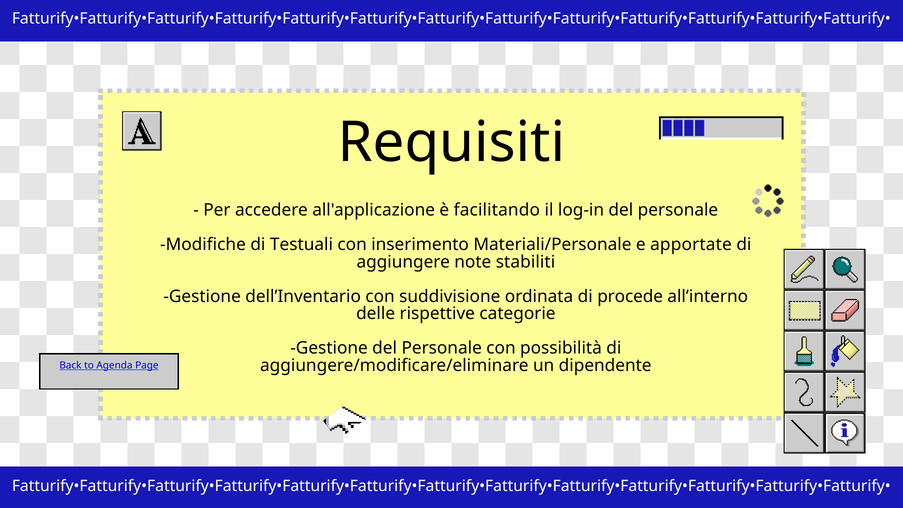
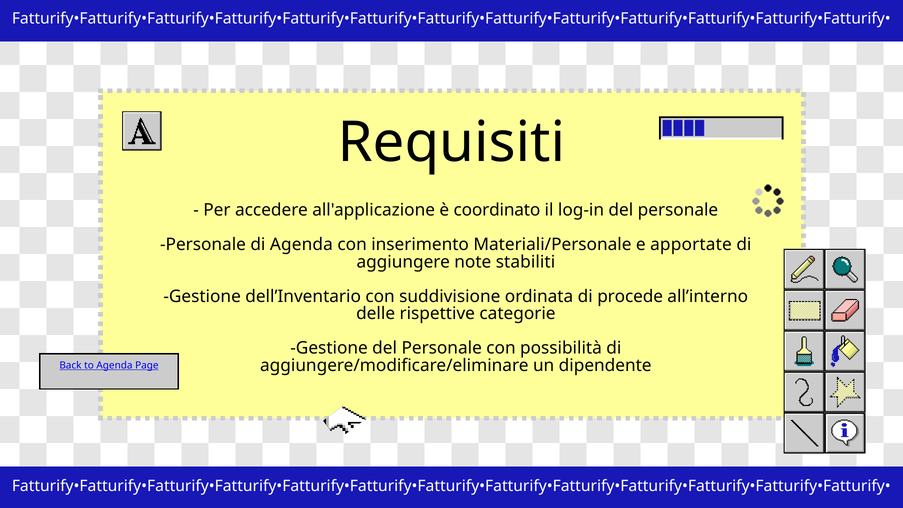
facilitando: facilitando -> coordinato
Modifiche at (203, 245): Modifiche -> Personale
di Testuali: Testuali -> Agenda
